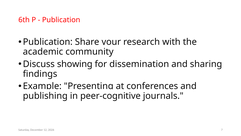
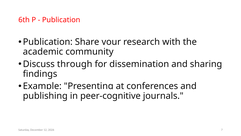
showing: showing -> through
